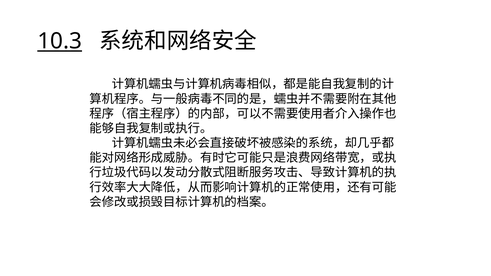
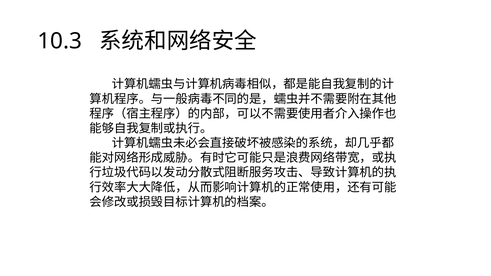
10.3 underline: present -> none
